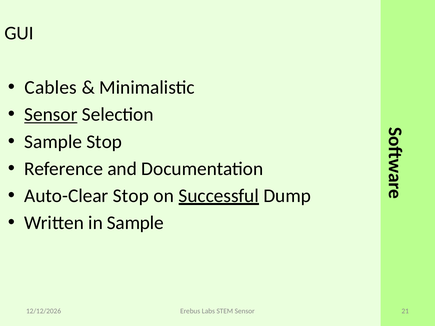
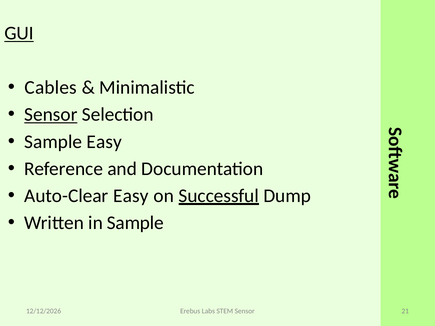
GUI underline: none -> present
Sample Stop: Stop -> Easy
Auto-Clear Stop: Stop -> Easy
